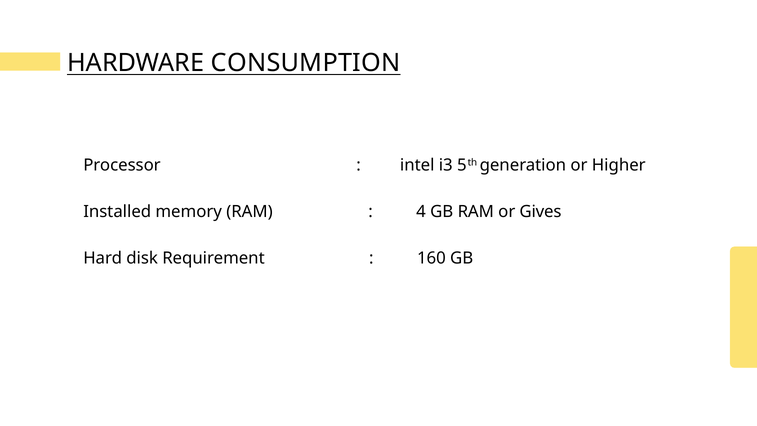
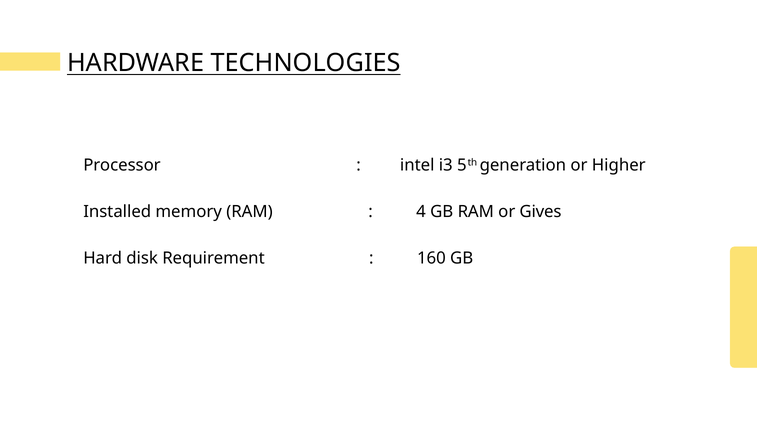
CONSUMPTION: CONSUMPTION -> TECHNOLOGIES
